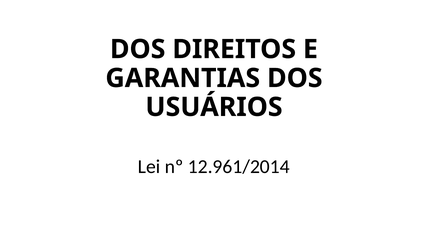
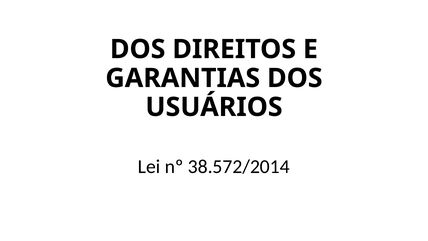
12.961/2014: 12.961/2014 -> 38.572/2014
